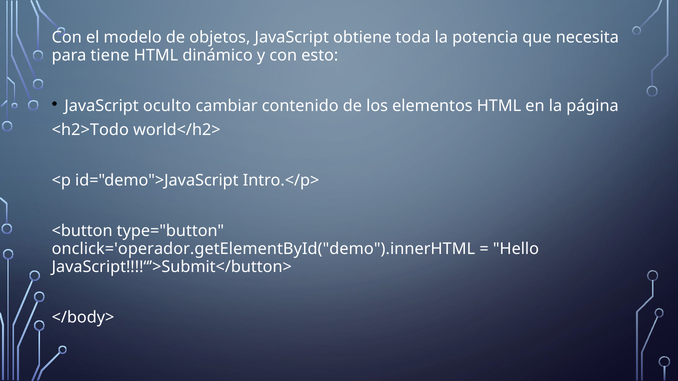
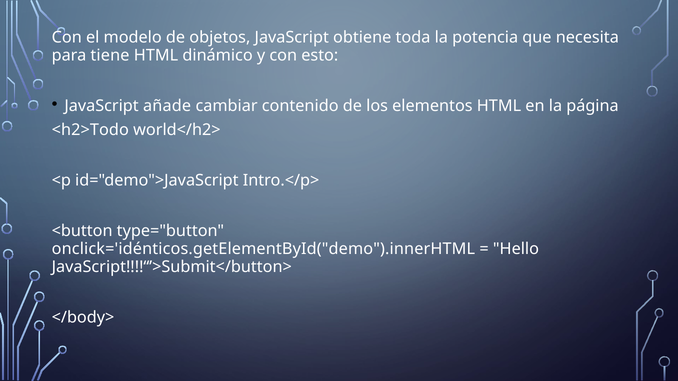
oculto: oculto -> añade
onclick='operador.getElementById("demo").innerHTML: onclick='operador.getElementById("demo").innerHTML -> onclick='idénticos.getElementById("demo").innerHTML
